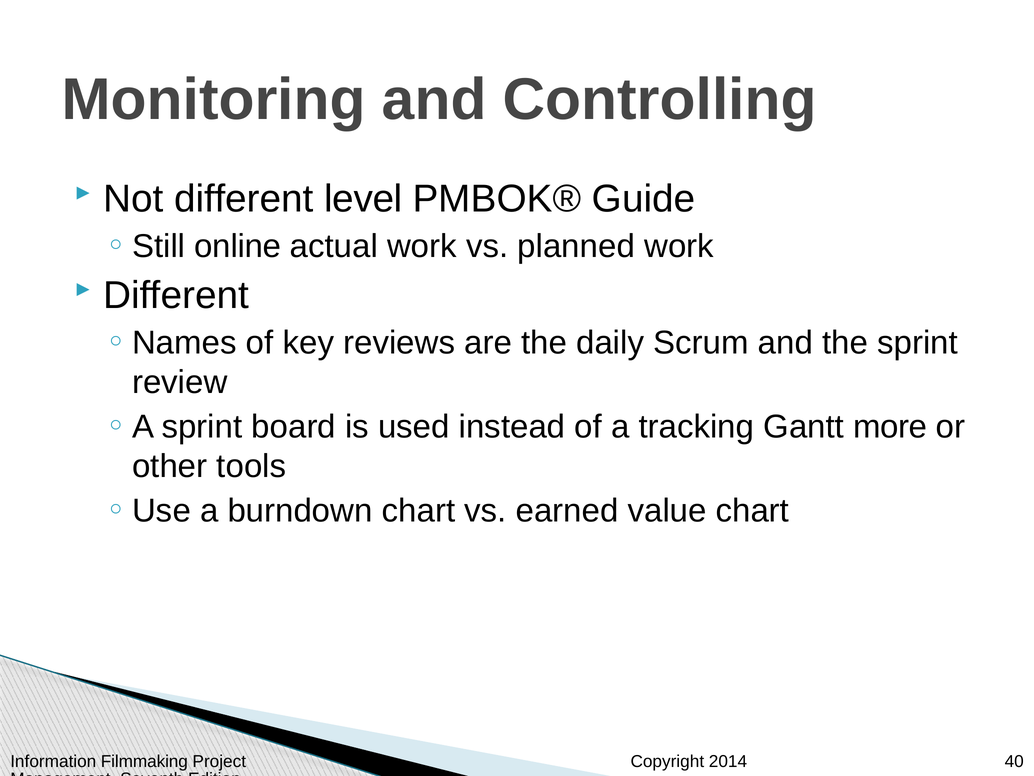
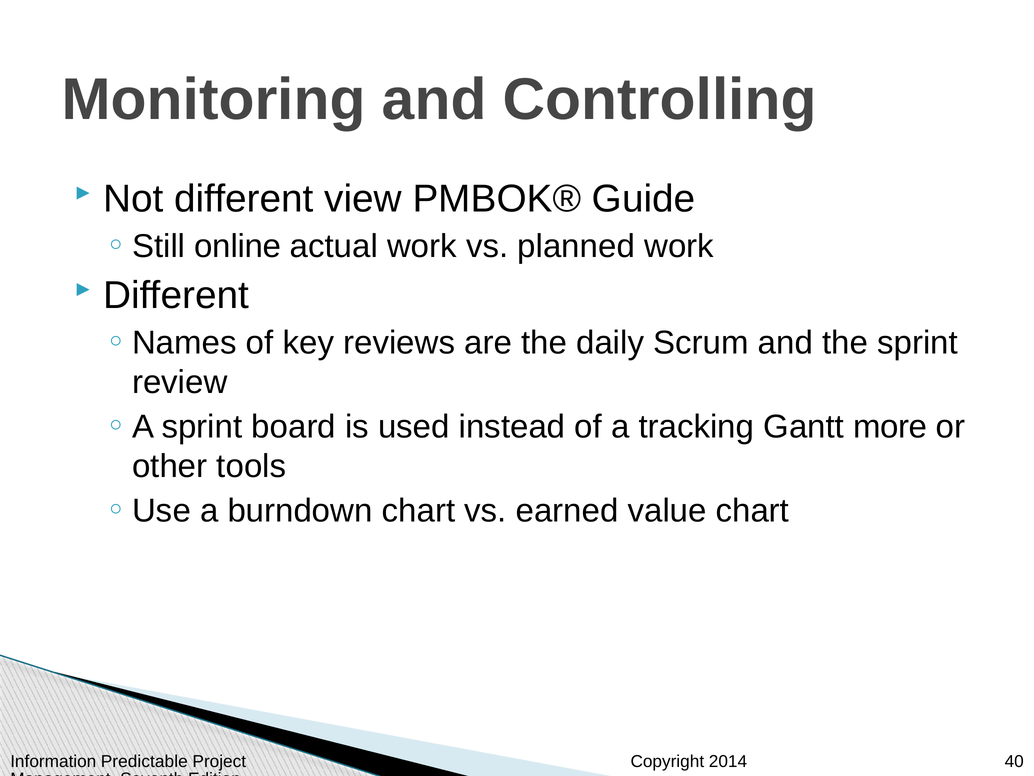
level: level -> view
Filmmaking: Filmmaking -> Predictable
